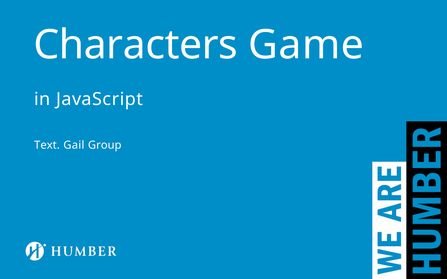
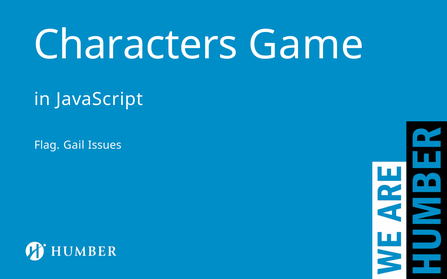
Text: Text -> Flag
Group: Group -> Issues
